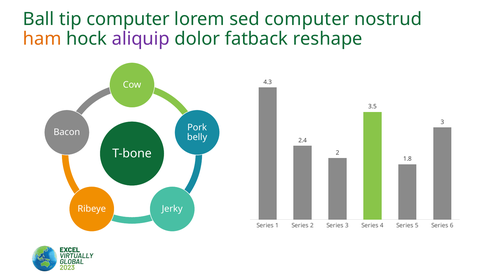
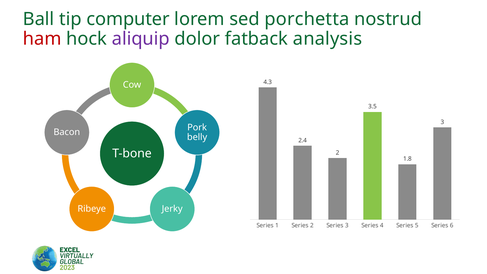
sed computer: computer -> porchetta
ham colour: orange -> red
reshape: reshape -> analysis
